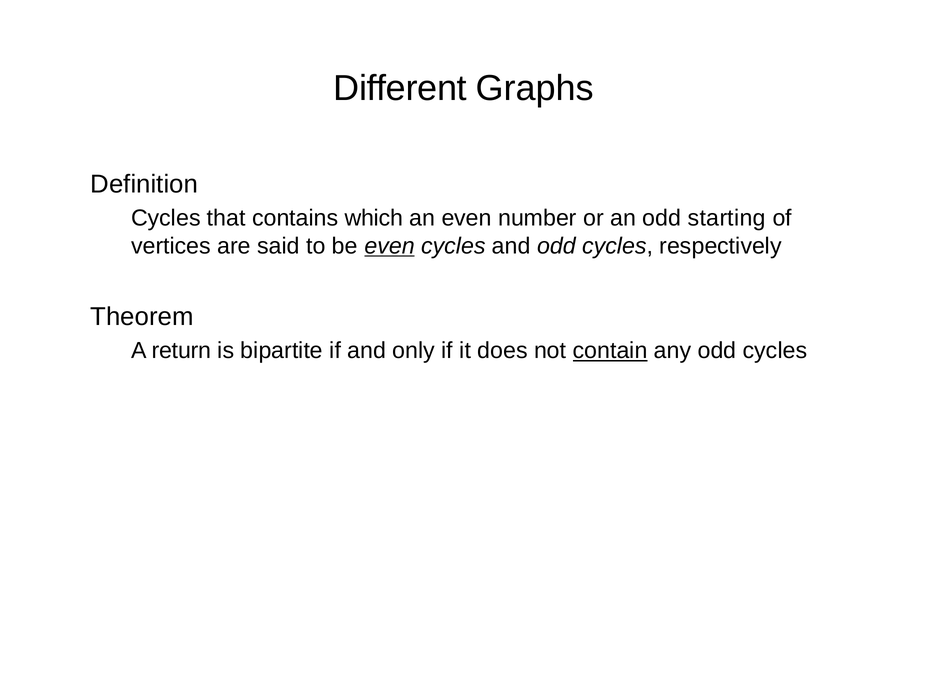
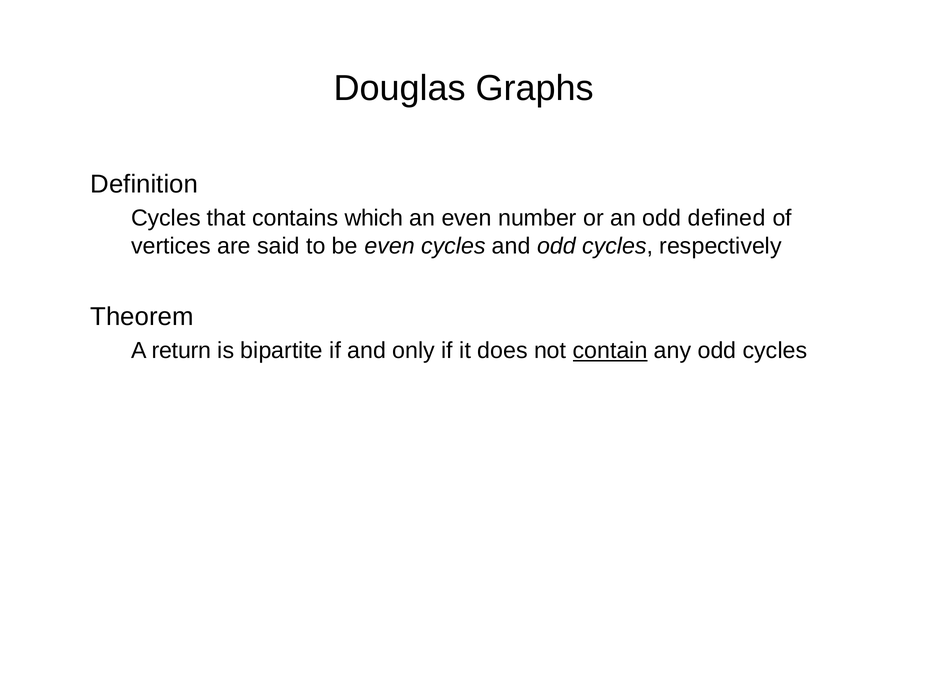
Different: Different -> Douglas
starting: starting -> defined
even at (390, 246) underline: present -> none
